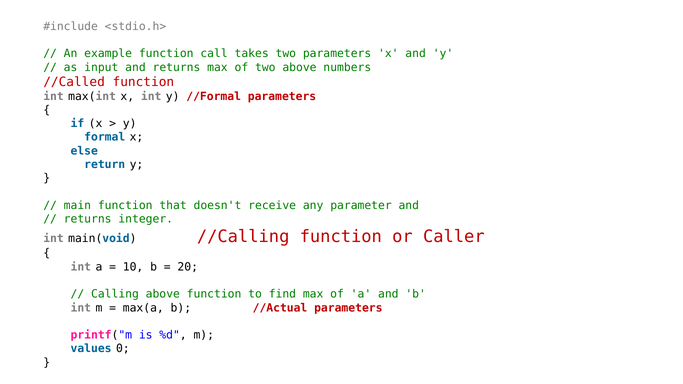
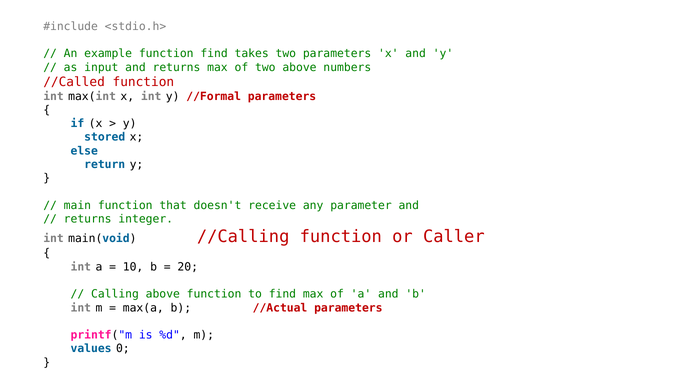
function call: call -> find
formal: formal -> stored
